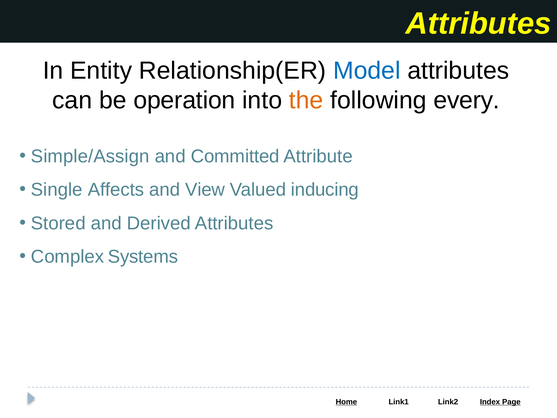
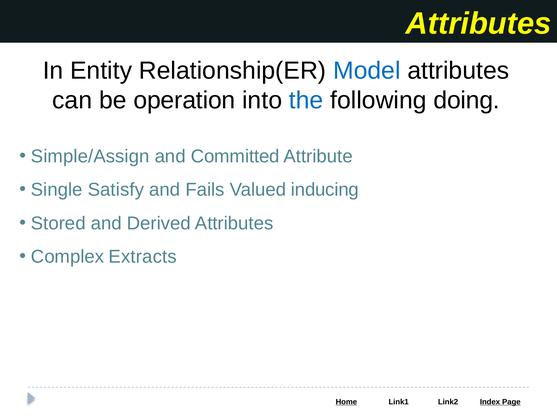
the colour: orange -> blue
every: every -> doing
Affects: Affects -> Satisfy
View: View -> Fails
Systems: Systems -> Extracts
